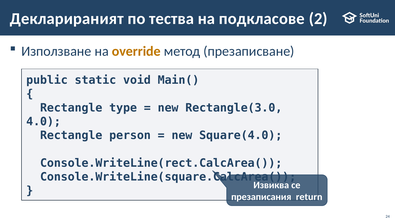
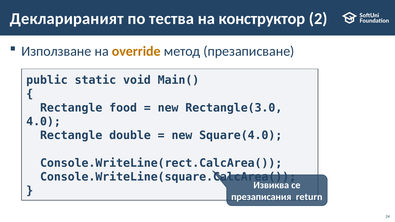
подкласове: подкласове -> конструктор
type: type -> food
person: person -> double
